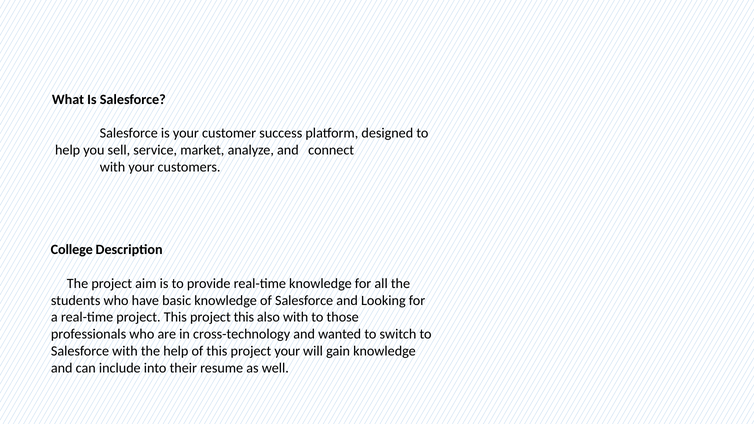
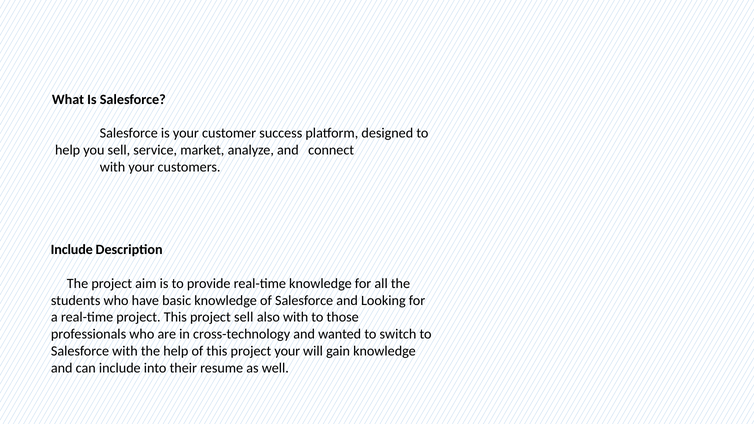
College at (72, 250): College -> Include
This project this: this -> sell
